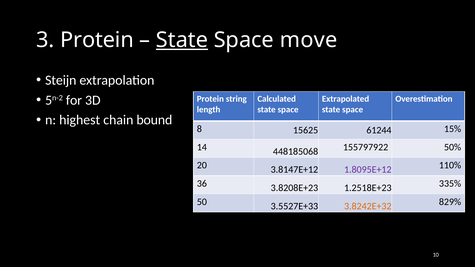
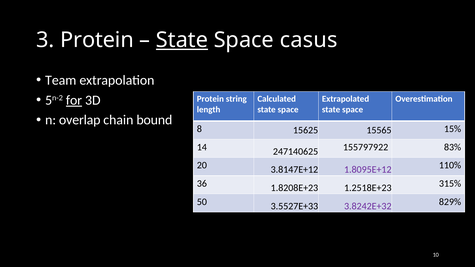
move: move -> casus
Steijn: Steijn -> Team
for underline: none -> present
highest: highest -> overlap
61244: 61244 -> 15565
448185068: 448185068 -> 247140625
50%: 50% -> 83%
3.8208E+23: 3.8208E+23 -> 1.8208E+23
335%: 335% -> 315%
3.8242E+32 colour: orange -> purple
